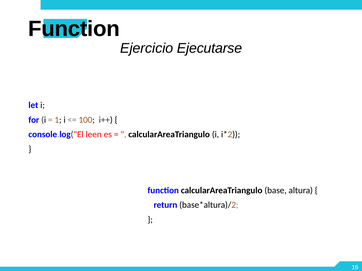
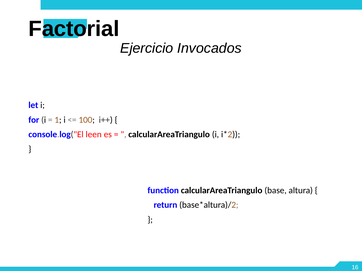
Function at (74, 29): Function -> Factorial
Ejecutarse: Ejecutarse -> Invocados
